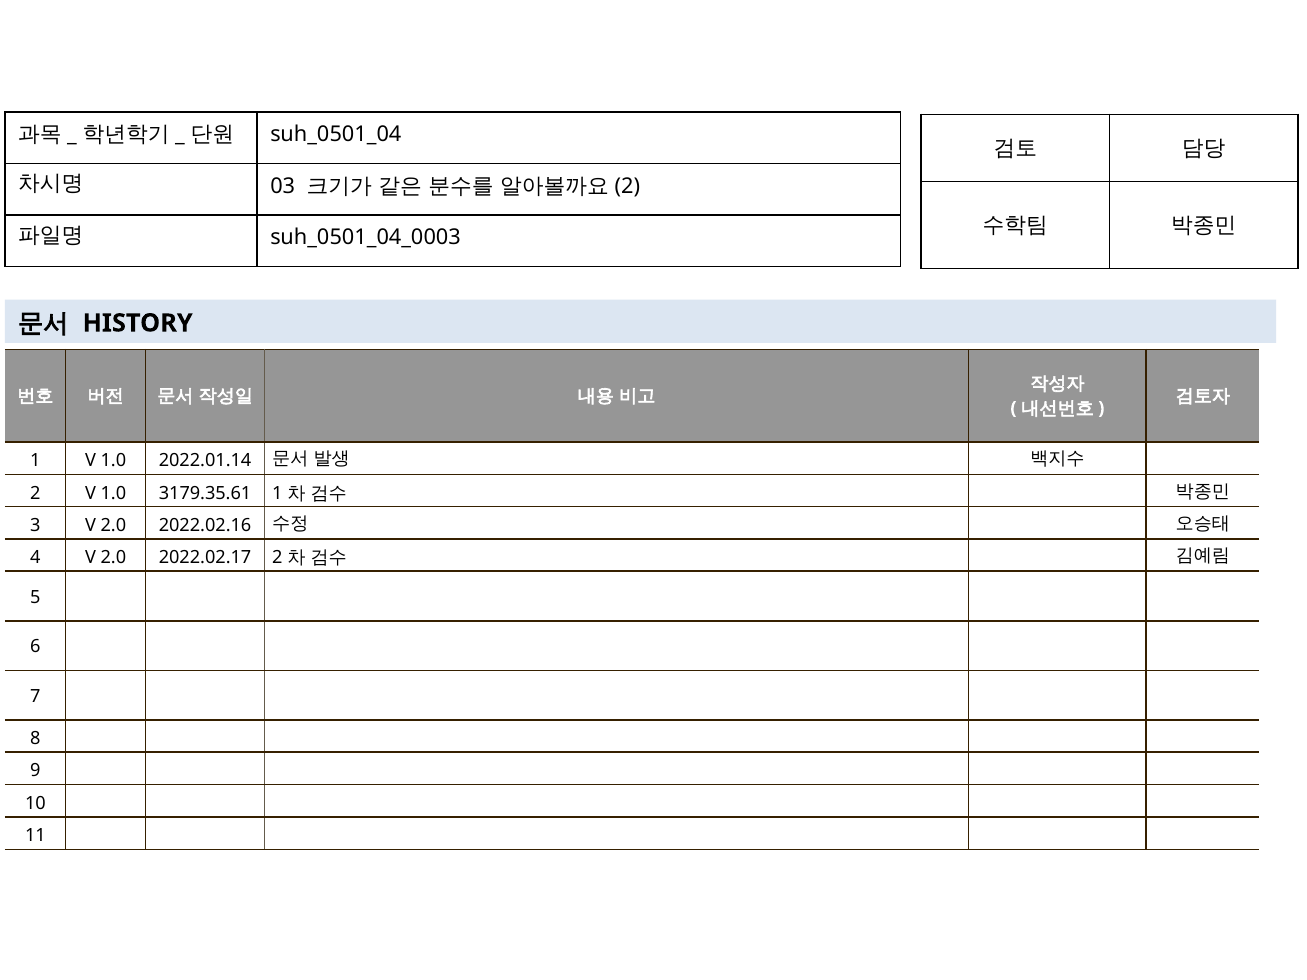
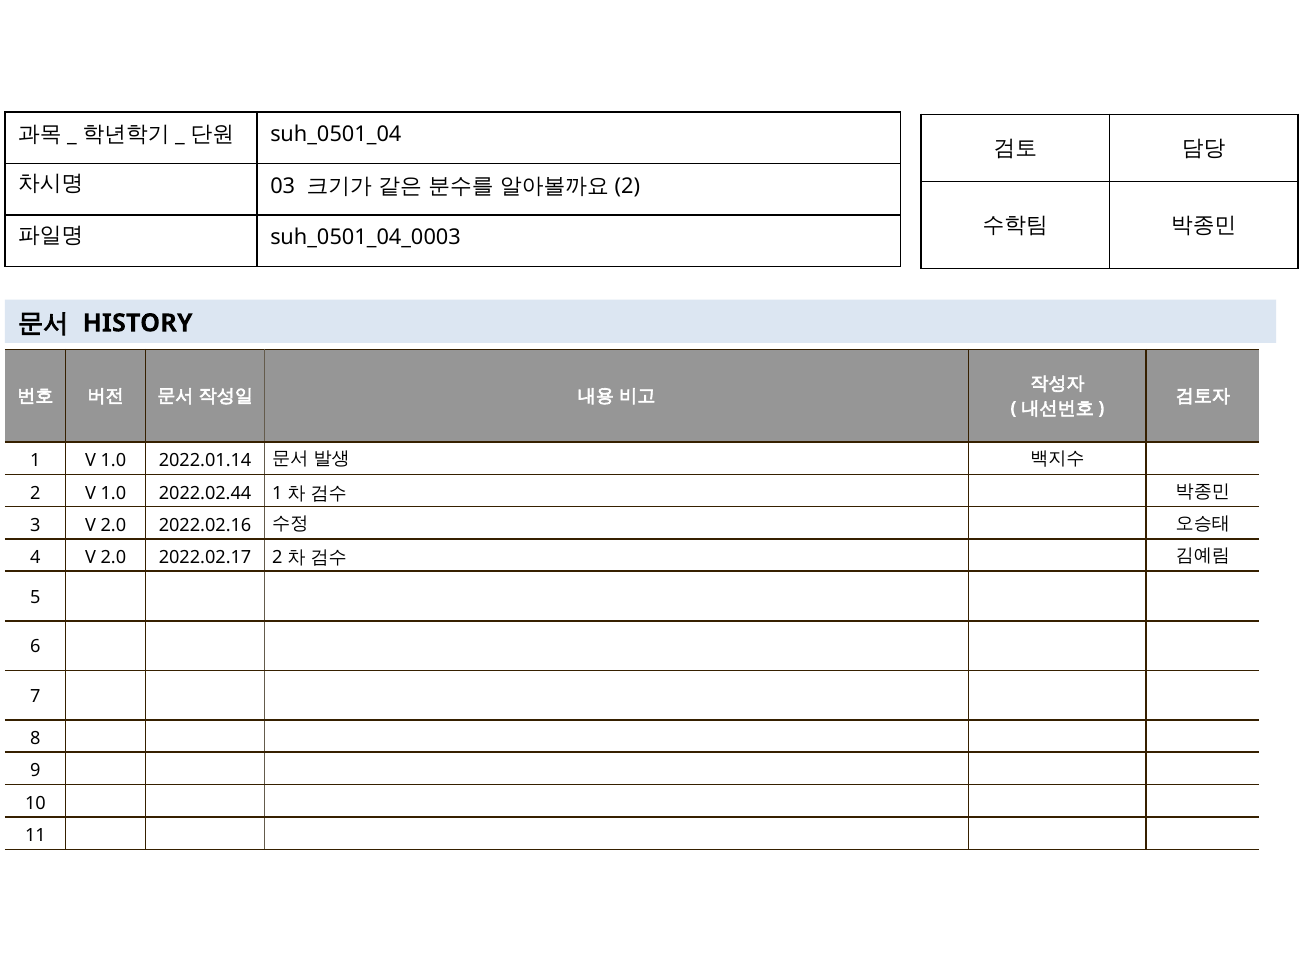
3179.35.61: 3179.35.61 -> 2022.02.44
